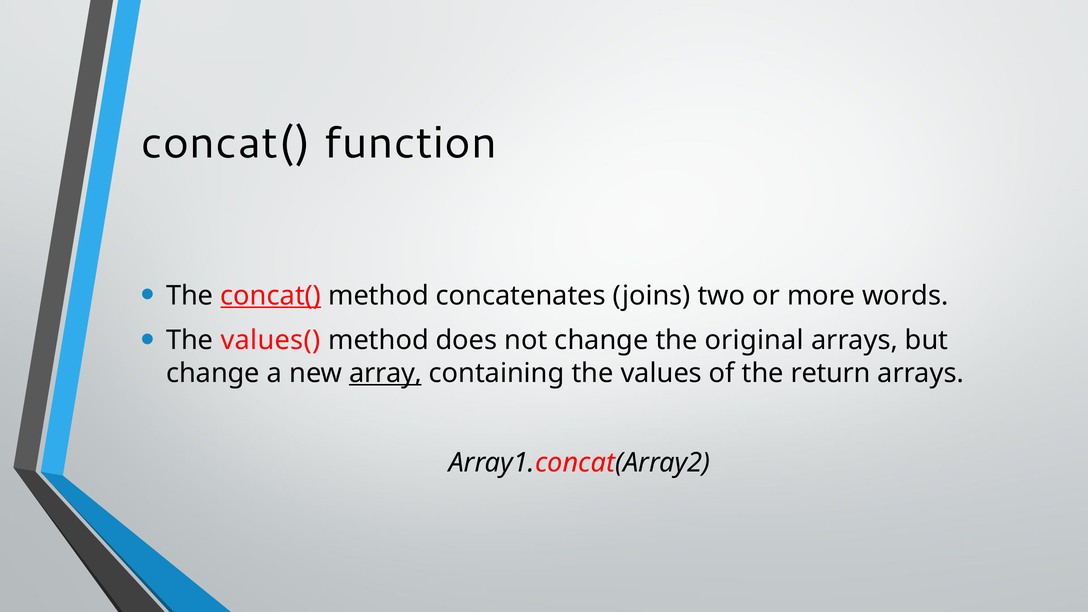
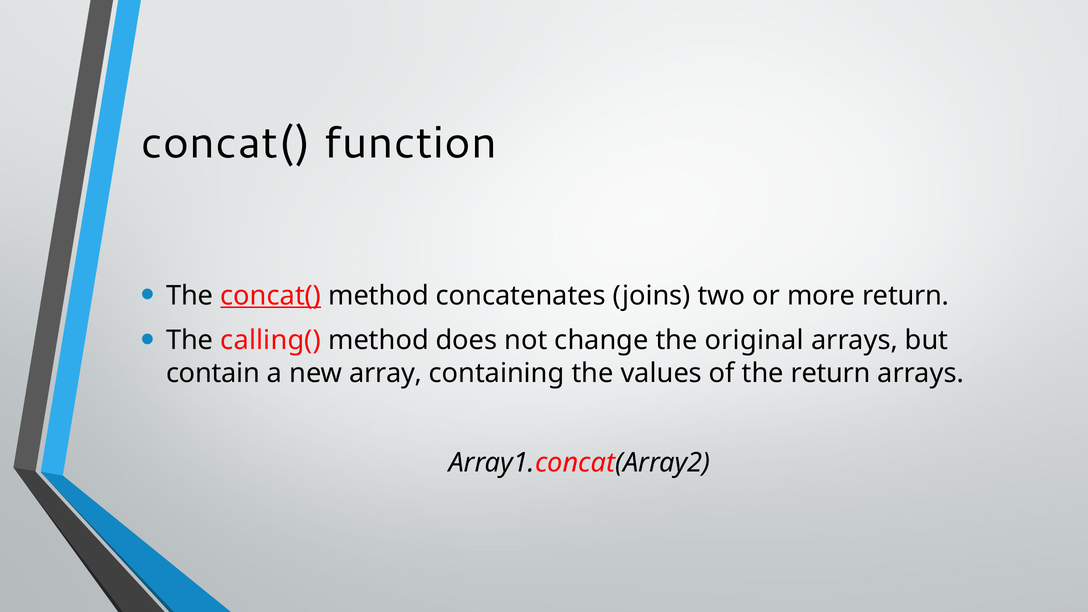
more words: words -> return
values(: values( -> calling(
change at (213, 373): change -> contain
array underline: present -> none
